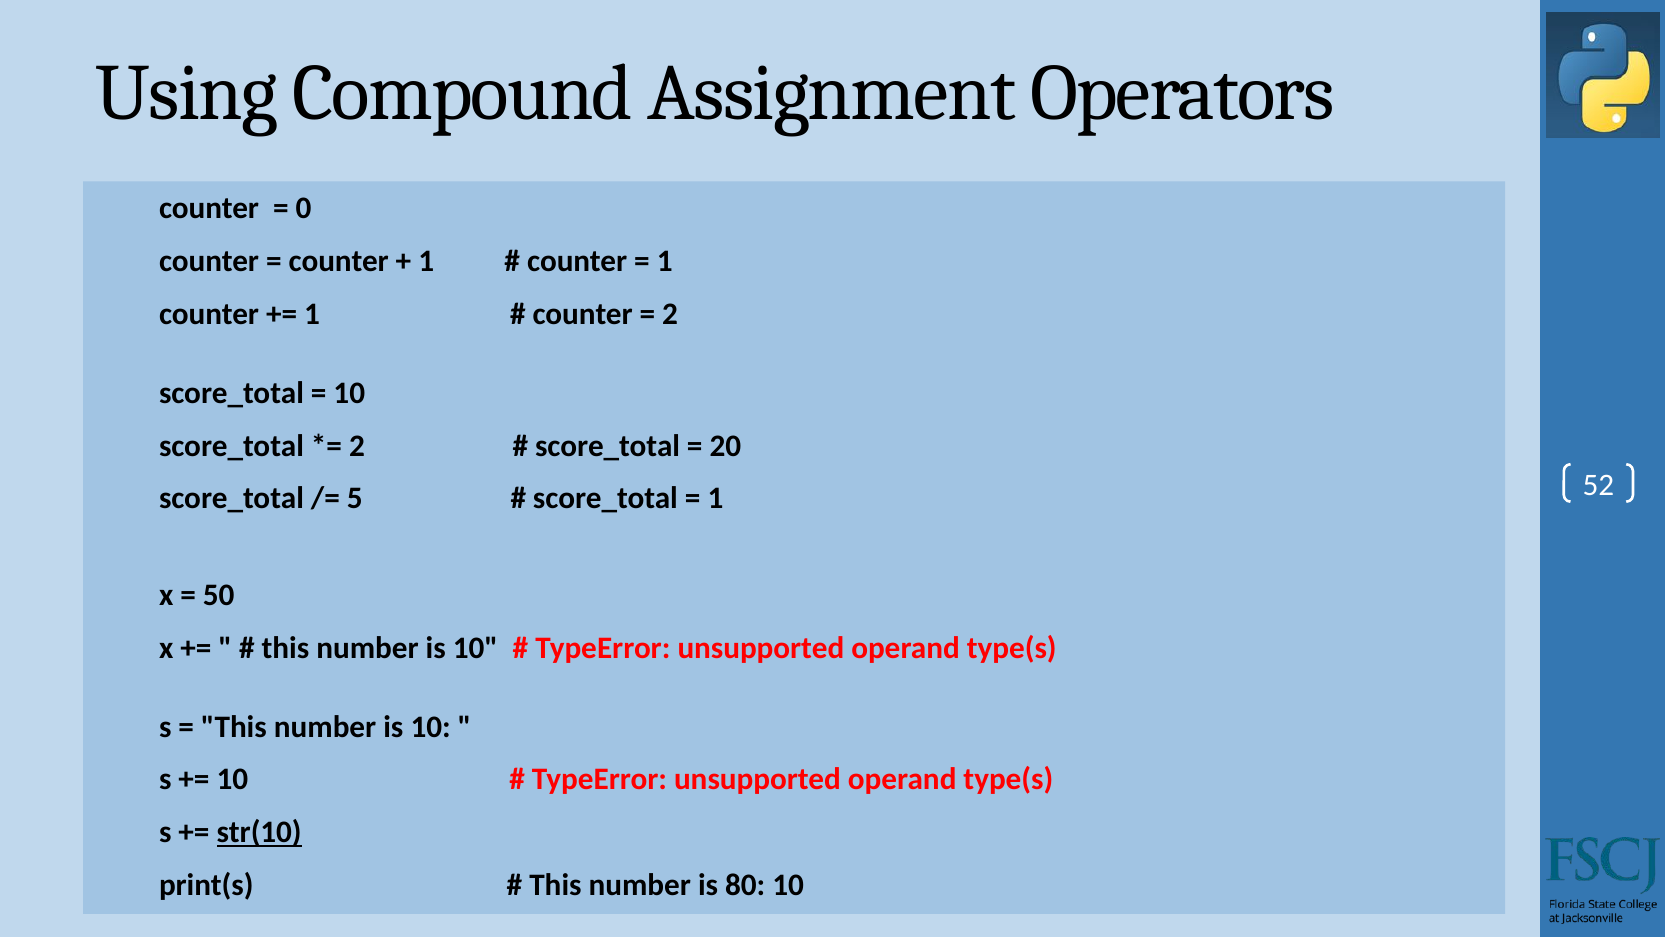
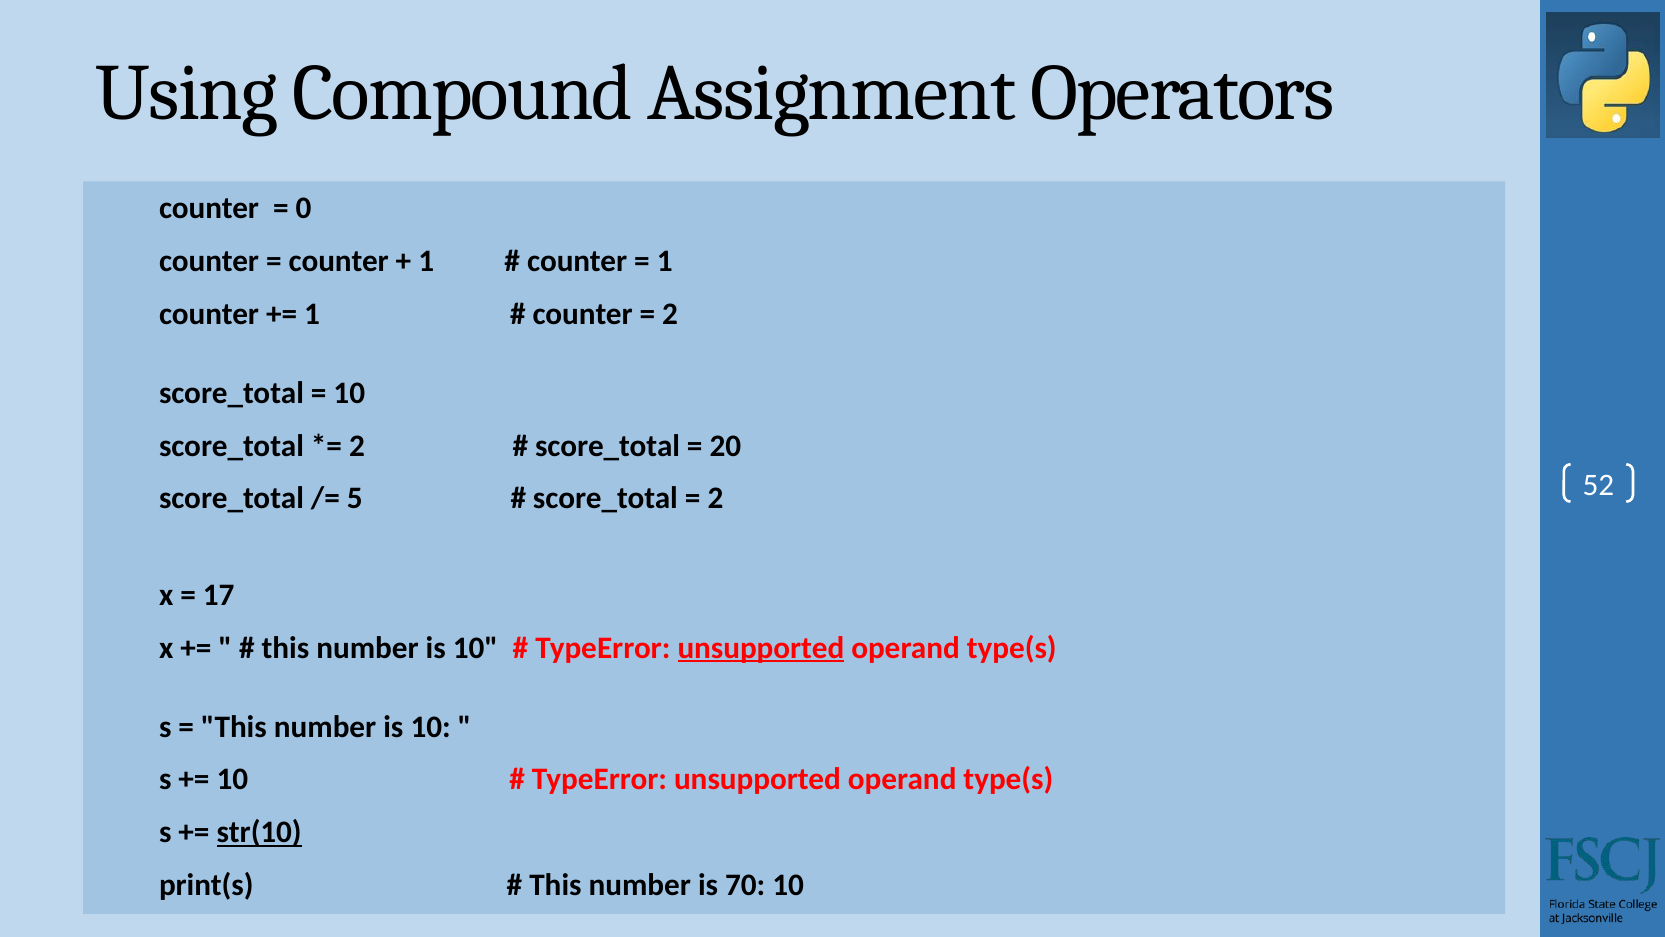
1 at (715, 498): 1 -> 2
50: 50 -> 17
unsupported at (761, 647) underline: none -> present
80: 80 -> 70
